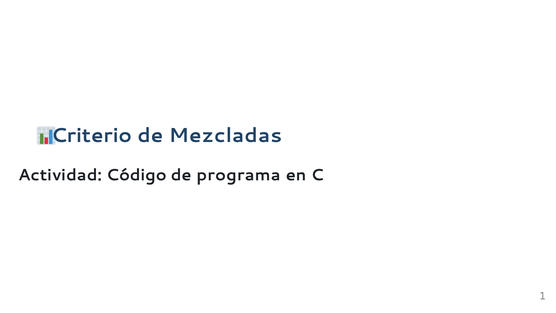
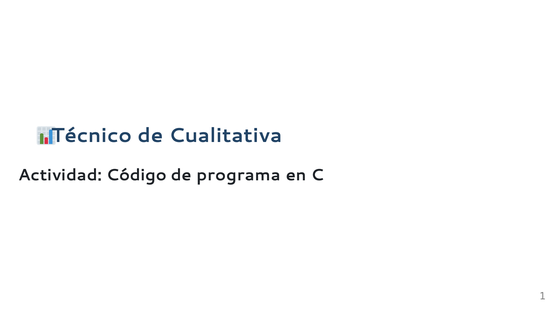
Criterio: Criterio -> Técnico
Mezcladas: Mezcladas -> Cualitativa
